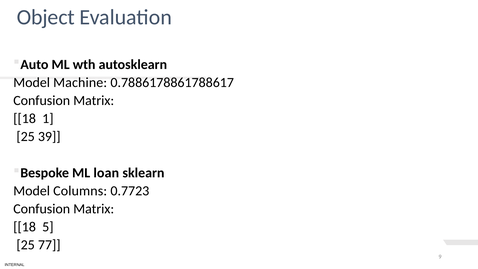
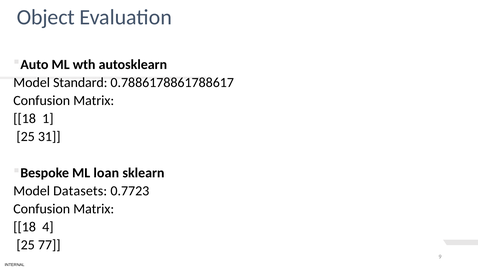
Machine: Machine -> Standard
39: 39 -> 31
Columns: Columns -> Datasets
5: 5 -> 4
